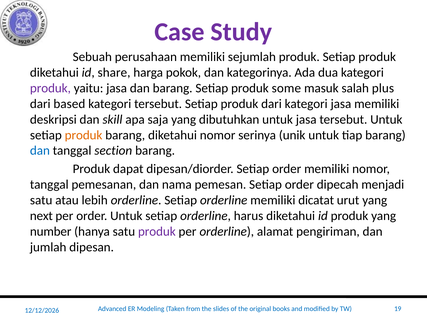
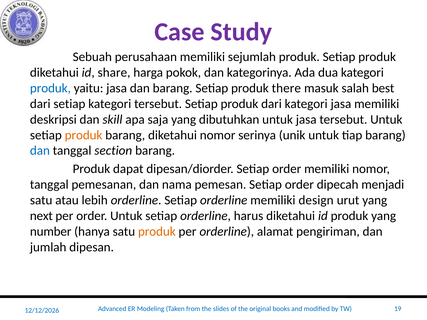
produk at (50, 88) colour: purple -> blue
some: some -> there
plus: plus -> best
dari based: based -> setiap
dicatat: dicatat -> design
produk at (157, 232) colour: purple -> orange
